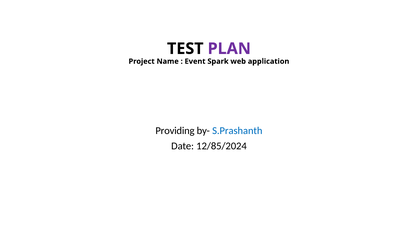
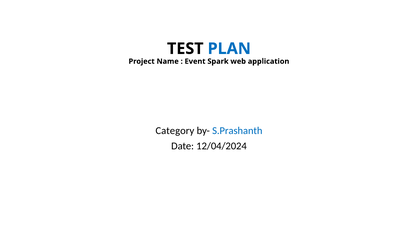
PLAN colour: purple -> blue
Providing: Providing -> Category
12/85/2024: 12/85/2024 -> 12/04/2024
